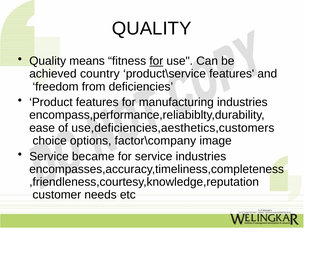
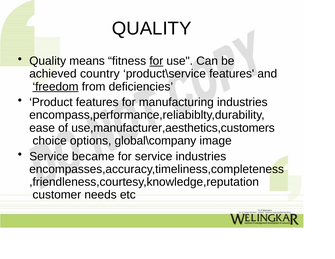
freedom underline: none -> present
use,deficiencies,aesthetics,customers: use,deficiencies,aesthetics,customers -> use,manufacturer,aesthetics,customers
factor\company: factor\company -> global\company
